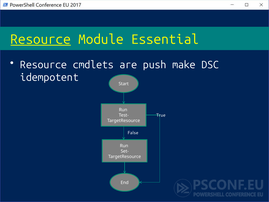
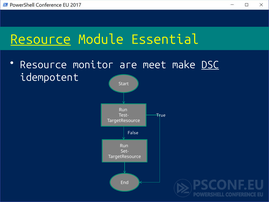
cmdlets: cmdlets -> monitor
push: push -> meet
DSC underline: none -> present
